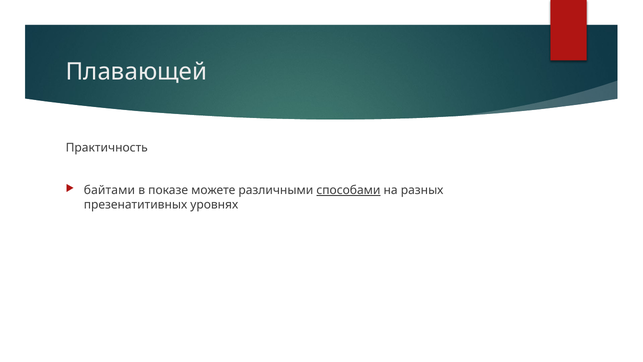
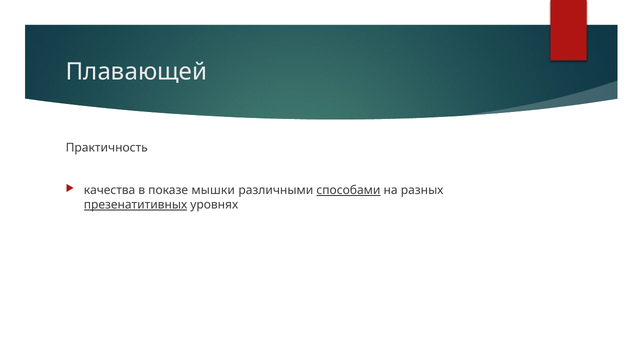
байтами: байтами -> качества
можете: можете -> мышки
презенатитивных underline: none -> present
